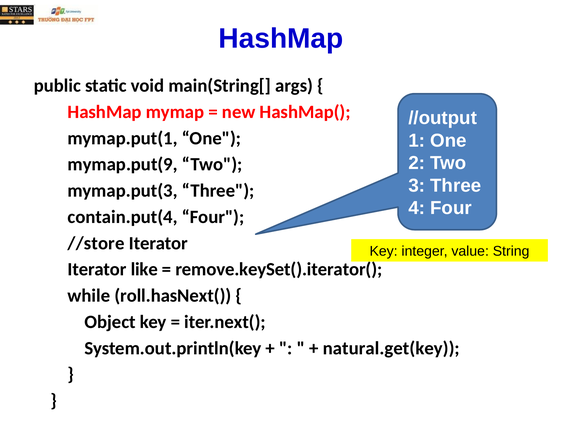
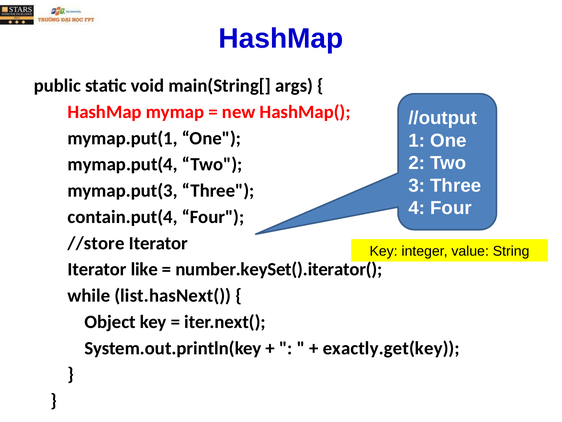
mymap.put(9: mymap.put(9 -> mymap.put(4
remove.keySet().iterator(: remove.keySet().iterator( -> number.keySet().iterator(
roll.hasNext(: roll.hasNext( -> list.hasNext(
natural.get(key: natural.get(key -> exactly.get(key
